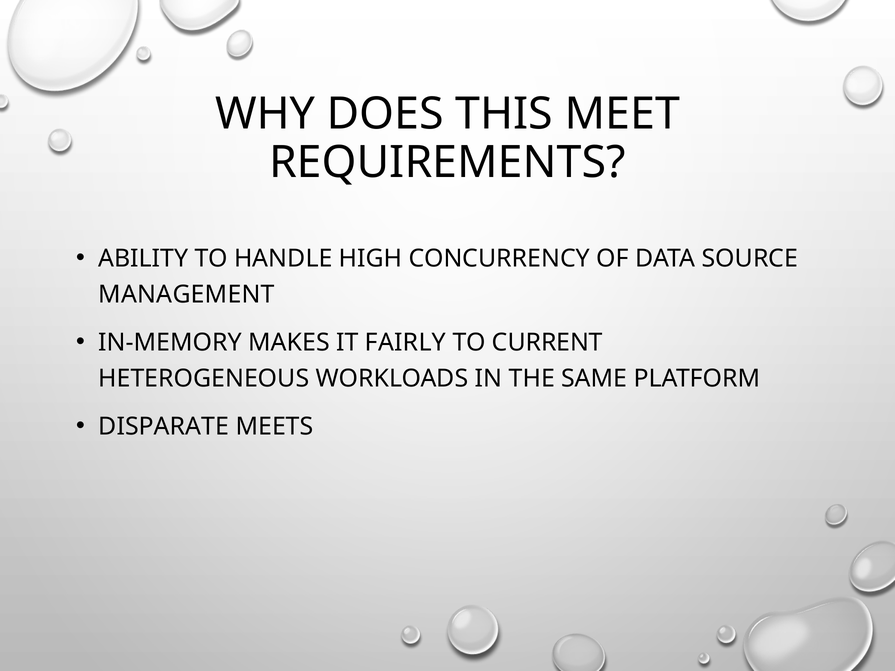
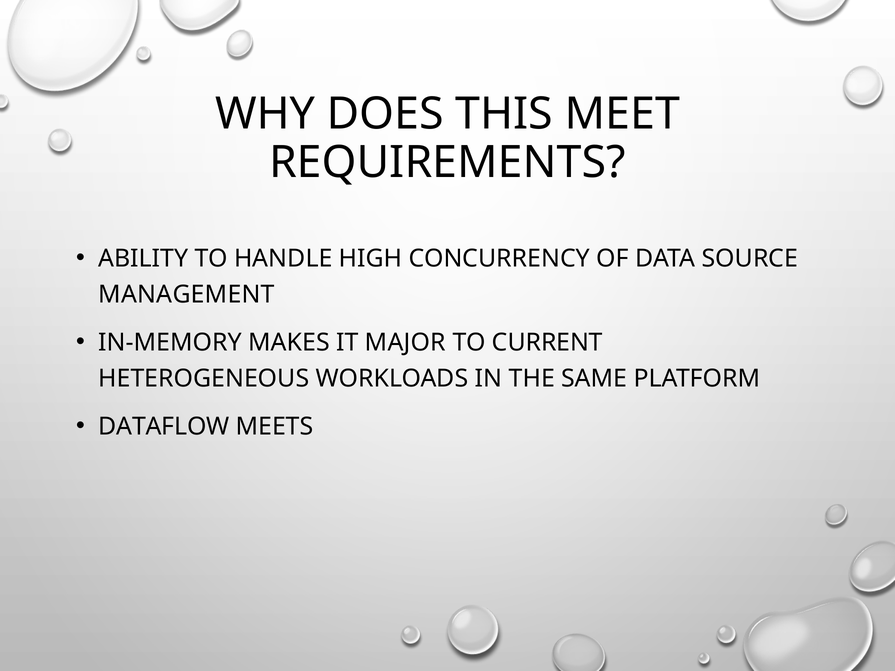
FAIRLY: FAIRLY -> MAJOR
DISPARATE: DISPARATE -> DATAFLOW
